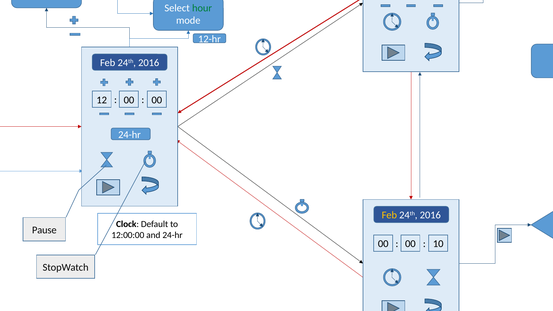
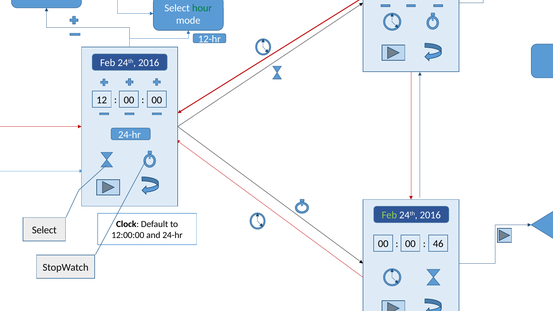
Feb at (389, 215) colour: yellow -> light green
Pause at (44, 230): Pause -> Select
10: 10 -> 46
